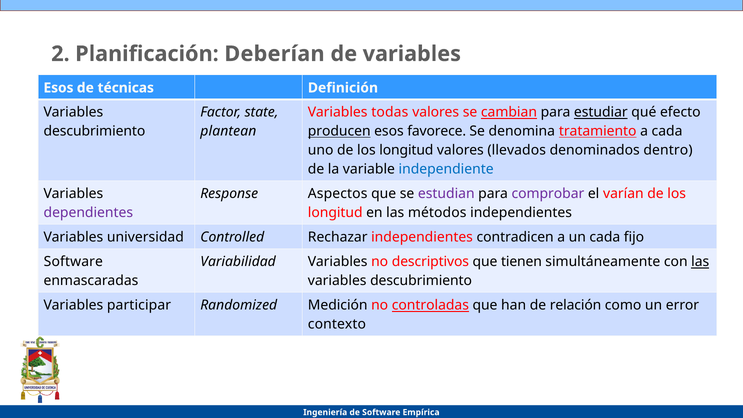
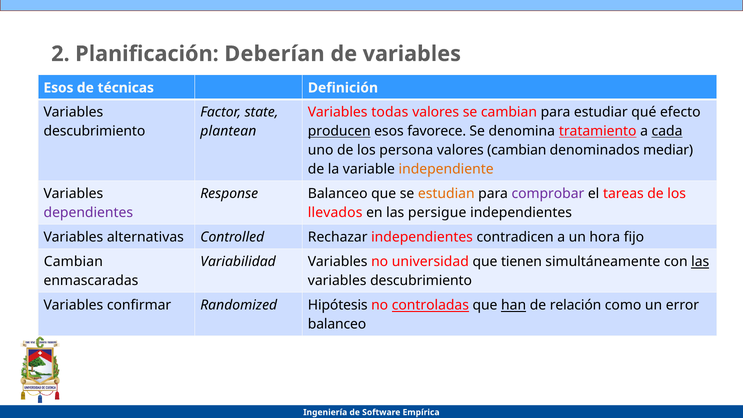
cambian at (509, 112) underline: present -> none
estudiar underline: present -> none
cada at (667, 131) underline: none -> present
uno de los longitud: longitud -> persona
valores llevados: llevados -> cambian
dentro: dentro -> mediar
independiente colour: blue -> orange
Response Aspectos: Aspectos -> Balanceo
estudian colour: purple -> orange
varían: varían -> tareas
longitud at (335, 213): longitud -> llevados
métodos: métodos -> persigue
universidad: universidad -> alternativas
un cada: cada -> hora
Software at (73, 262): Software -> Cambian
descriptivos: descriptivos -> universidad
participar: participar -> confirmar
Medición: Medición -> Hipótesis
han underline: none -> present
contexto at (337, 324): contexto -> balanceo
